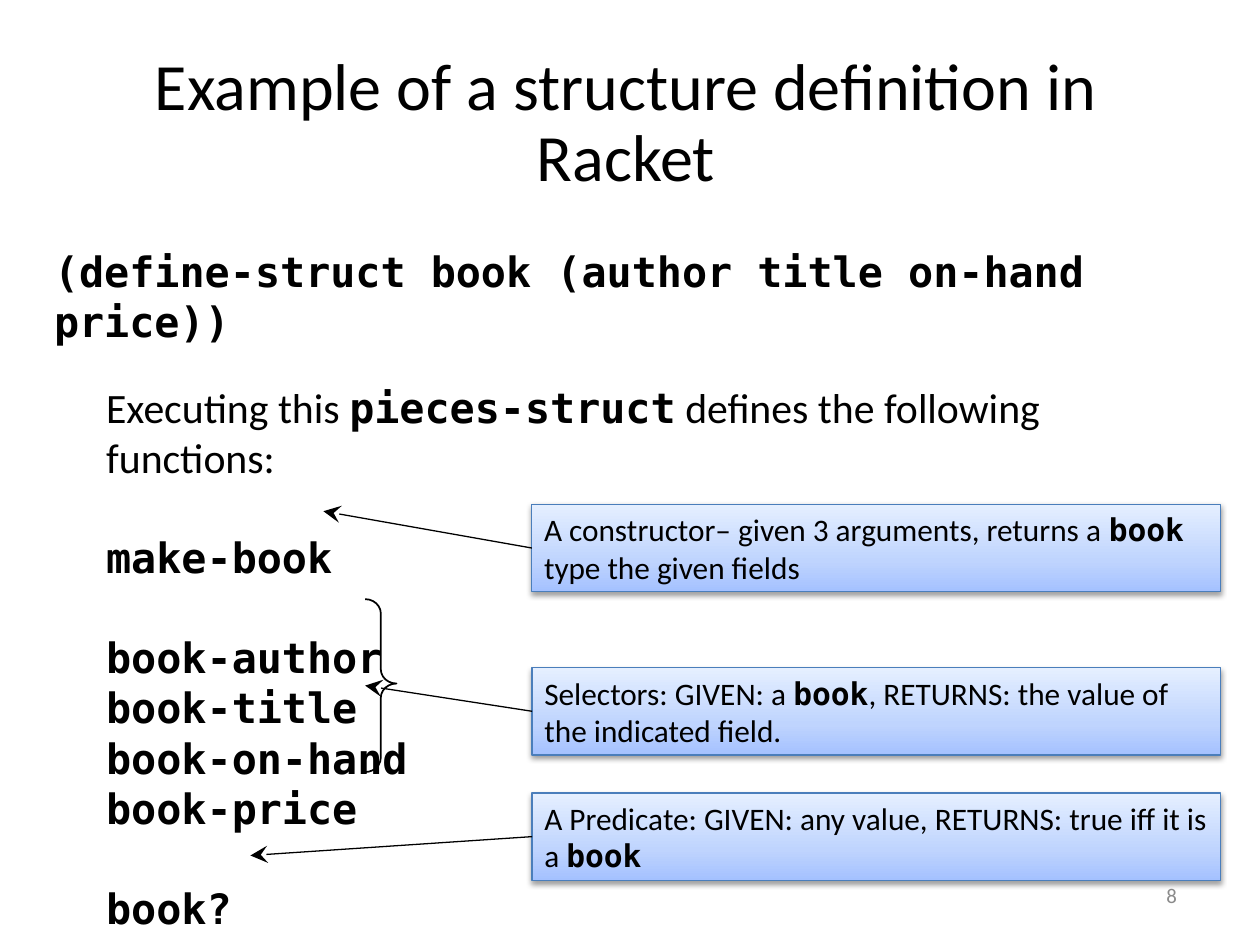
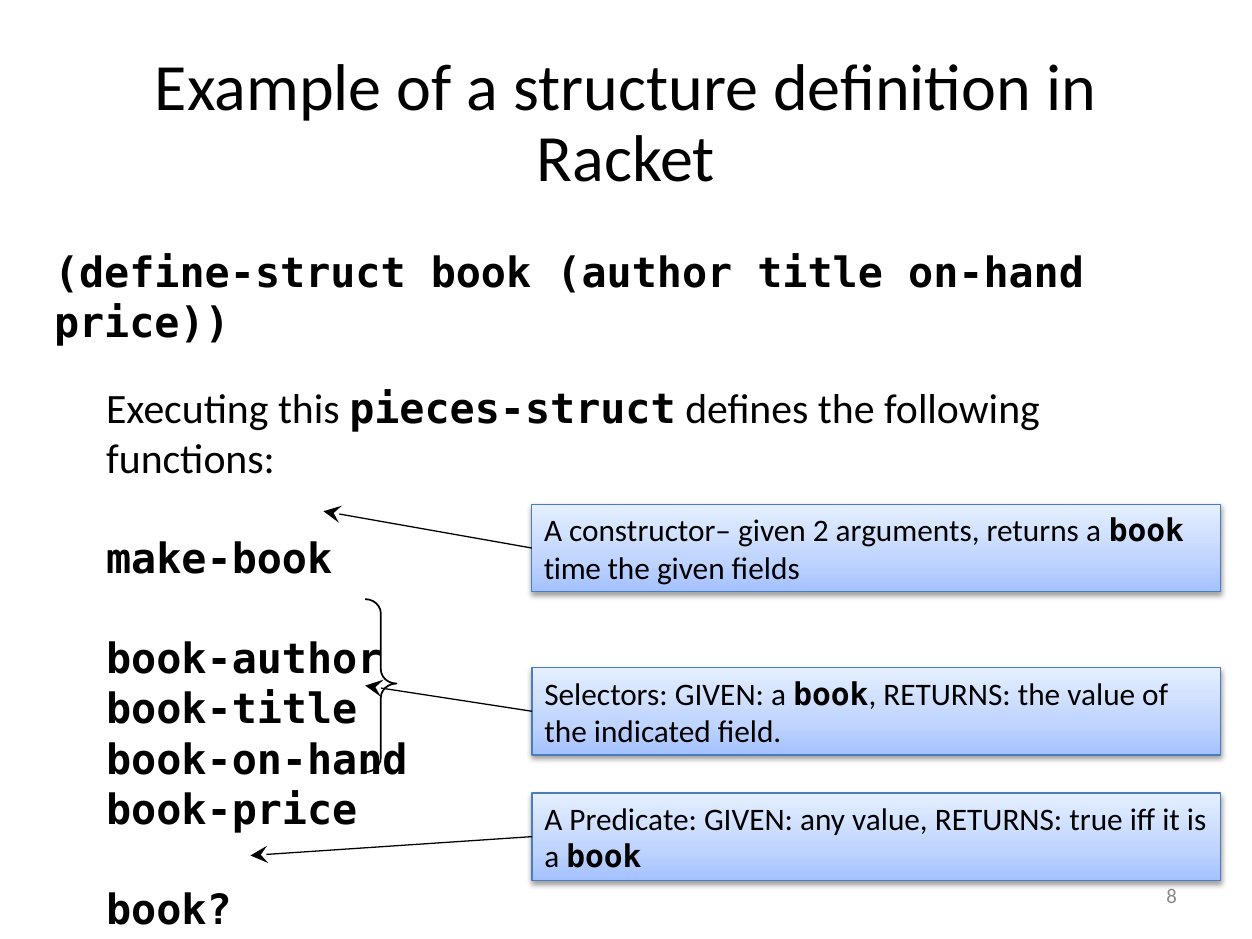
3: 3 -> 2
type: type -> time
